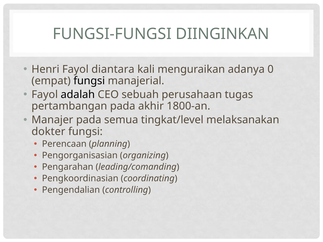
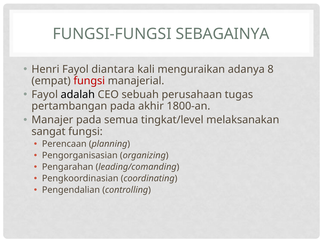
DIINGINKAN: DIINGINKAN -> SEBAGAINYA
0: 0 -> 8
fungsi at (89, 81) colour: black -> red
dokter: dokter -> sangat
